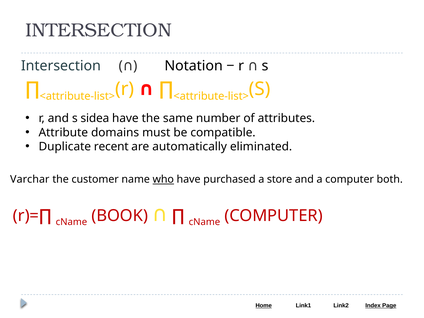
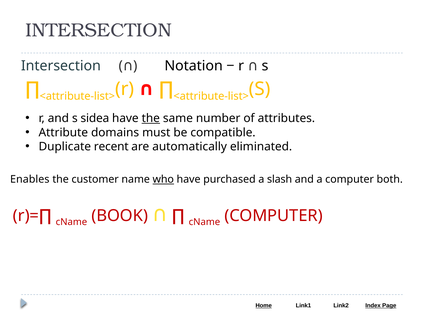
the at (151, 118) underline: none -> present
Varchar: Varchar -> Enables
store: store -> slash
